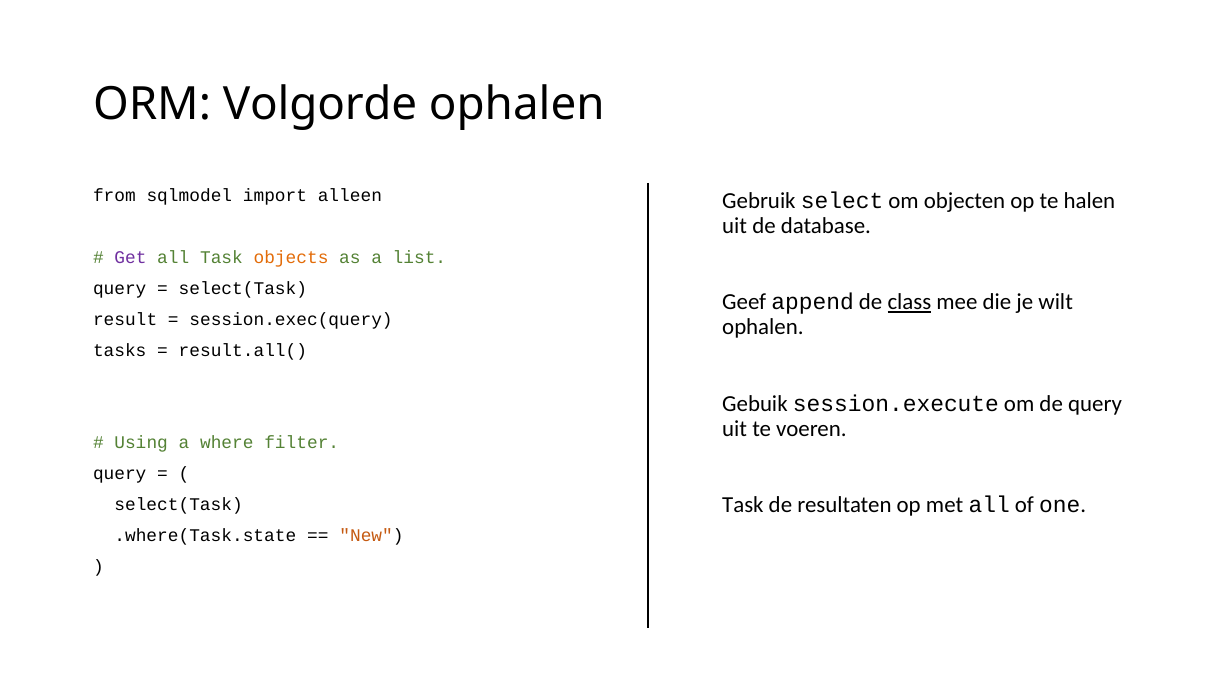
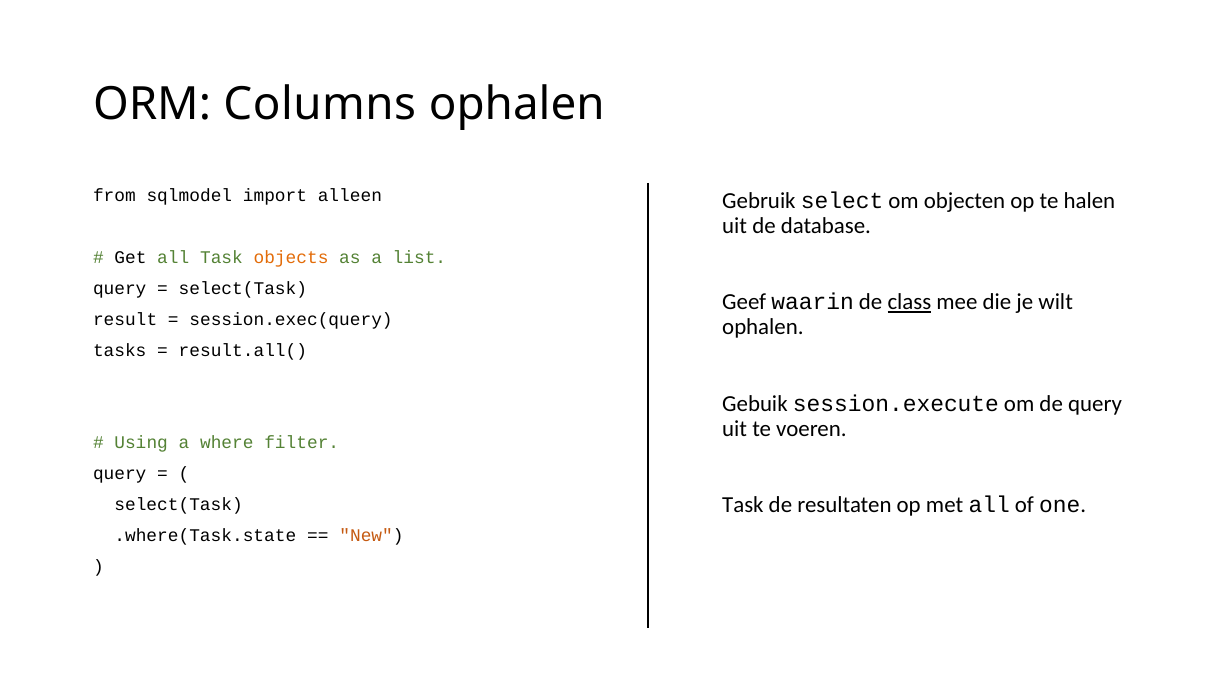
Volgorde: Volgorde -> Columns
Get colour: purple -> black
append: append -> waarin
